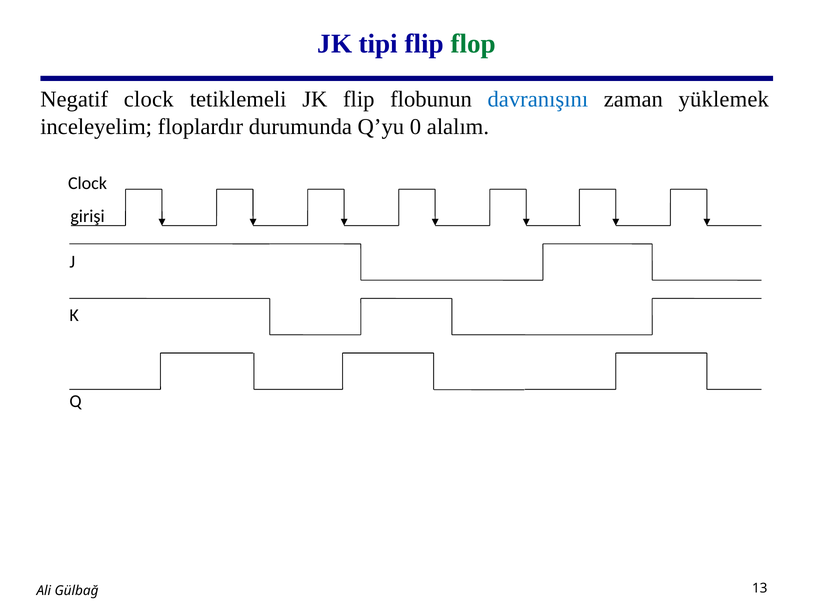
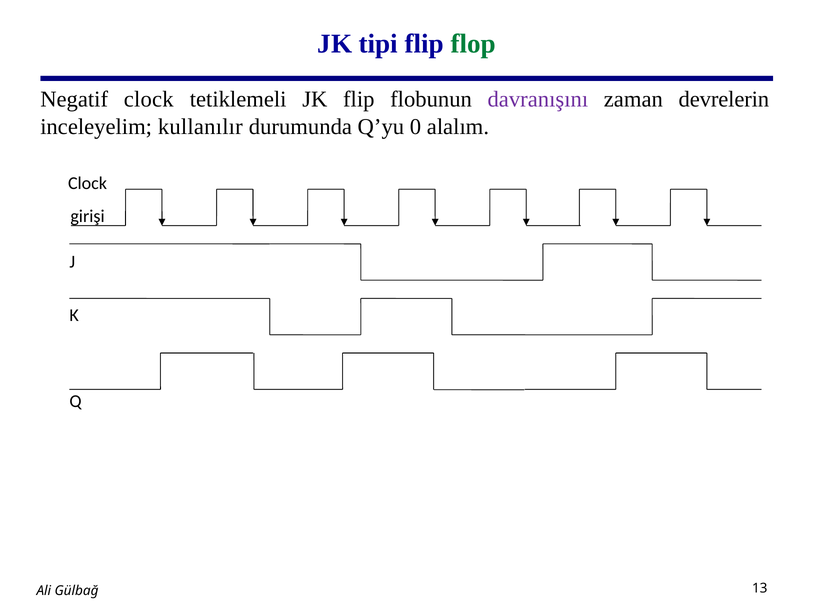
davranışını colour: blue -> purple
yüklemek: yüklemek -> devrelerin
floplardır: floplardır -> kullanılır
